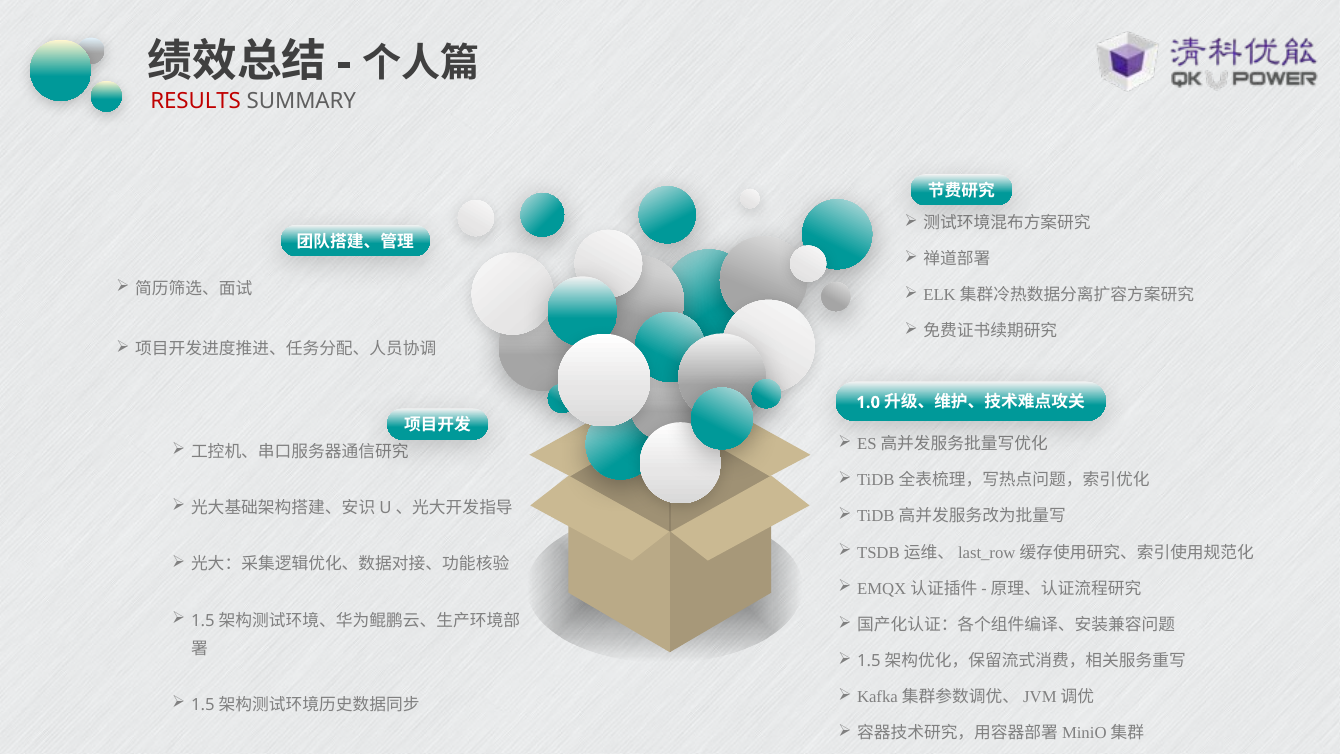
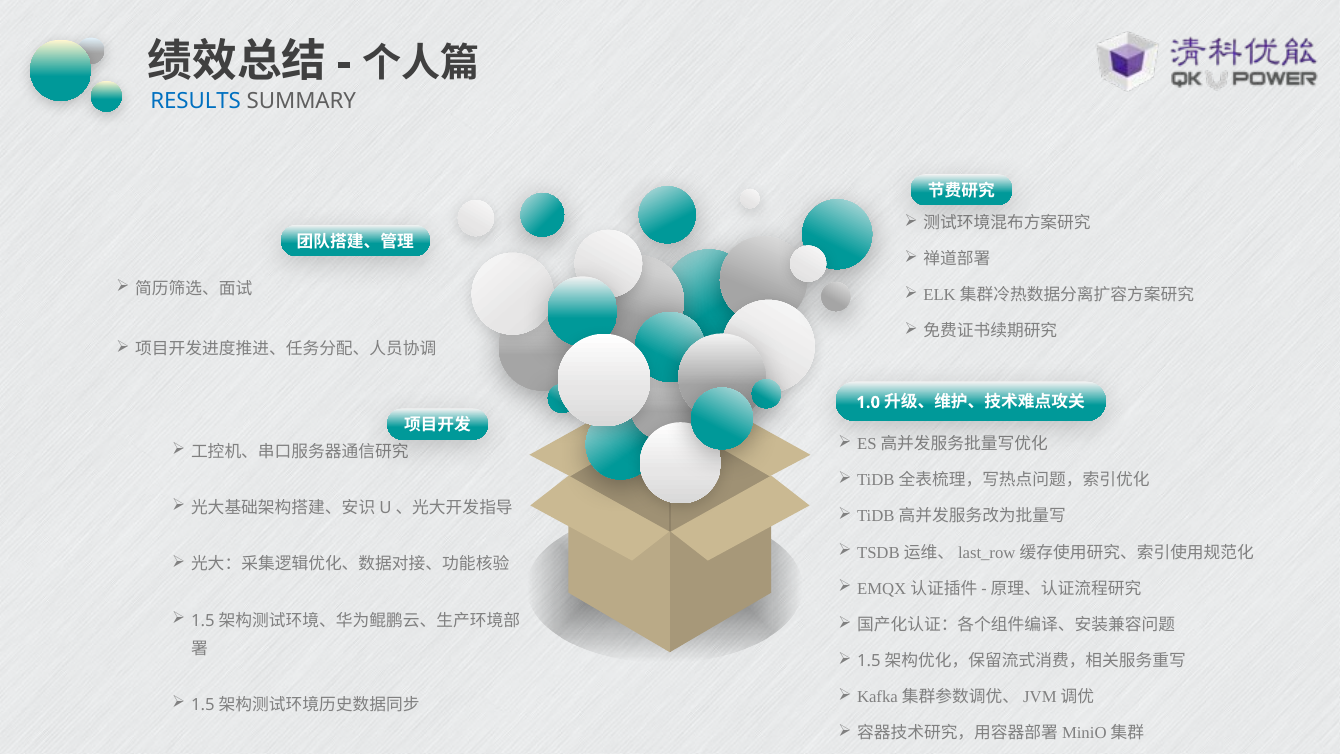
RESULTS colour: red -> blue
